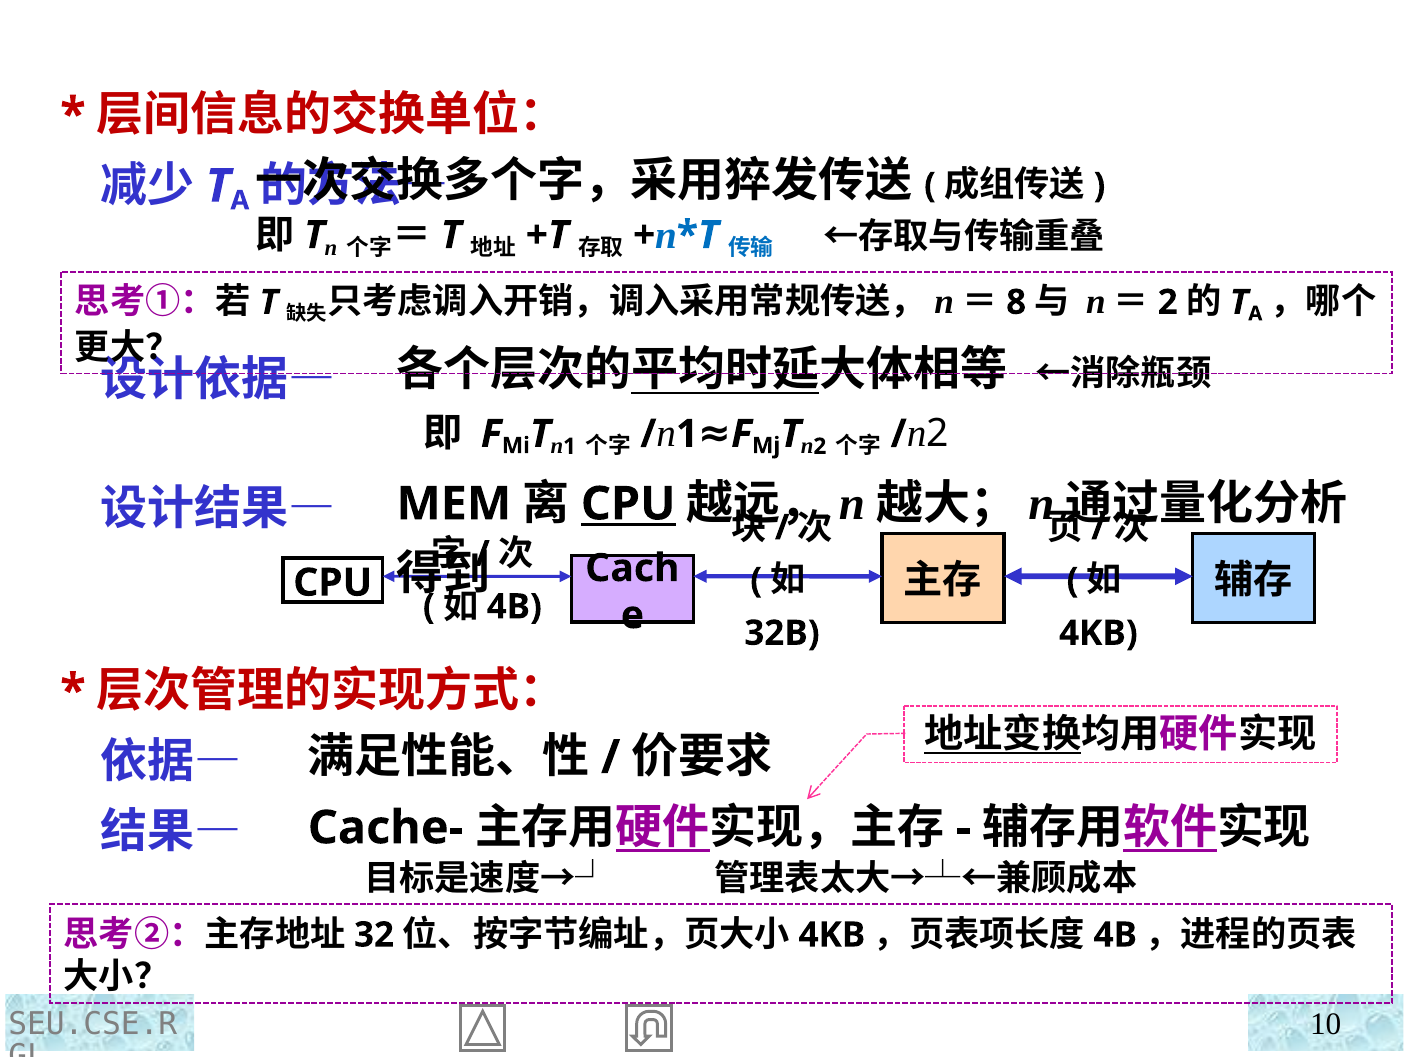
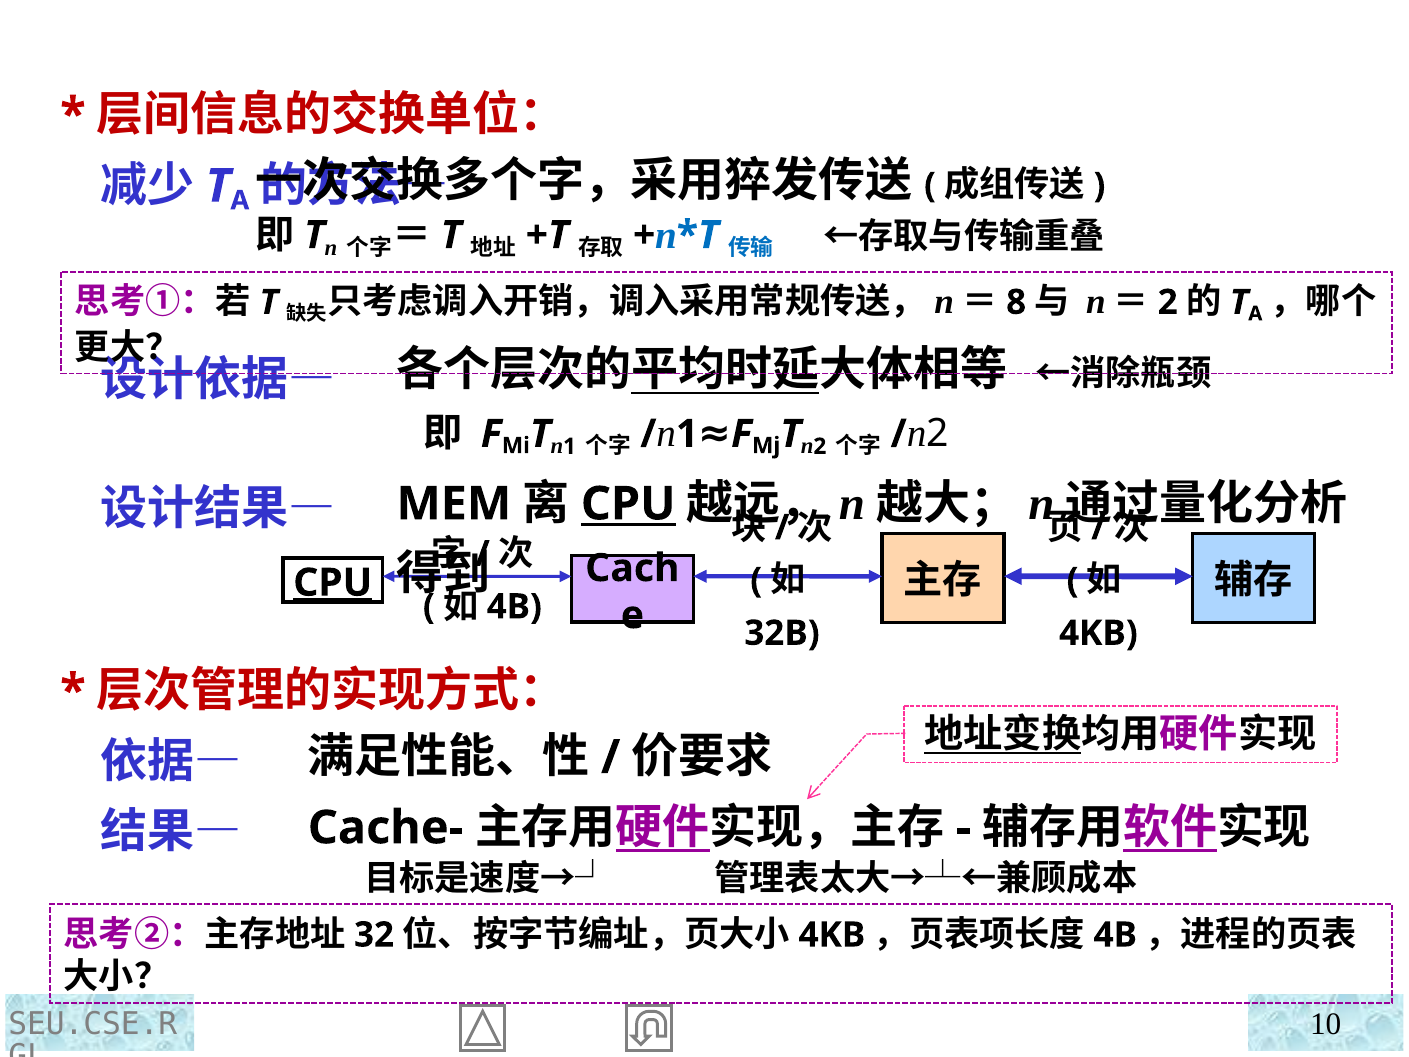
CPU at (333, 583) underline: none -> present
